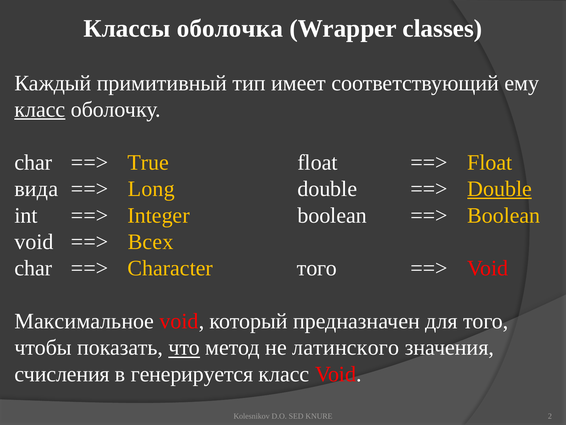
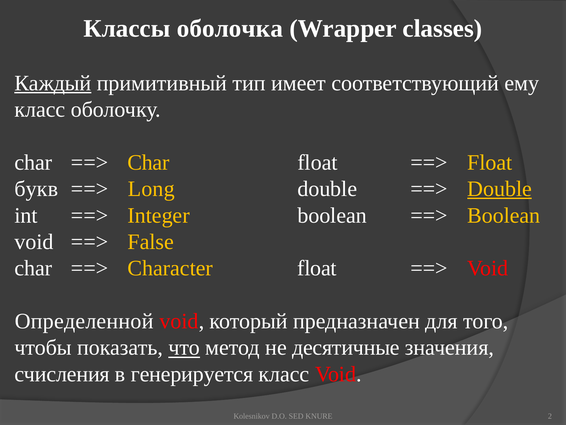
Каждый underline: none -> present
класс at (40, 109) underline: present -> none
True at (148, 162): True -> Char
вида: вида -> букв
Всех: Всех -> False
Character того: того -> float
Максимальное: Максимальное -> Определенной
латинского: латинского -> десятичные
